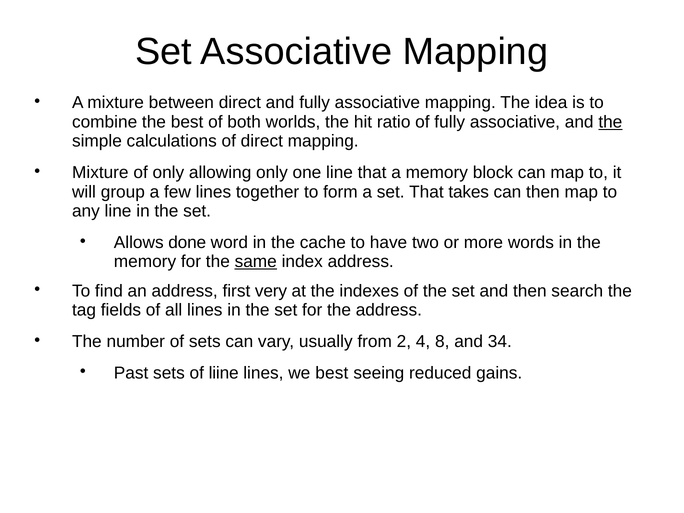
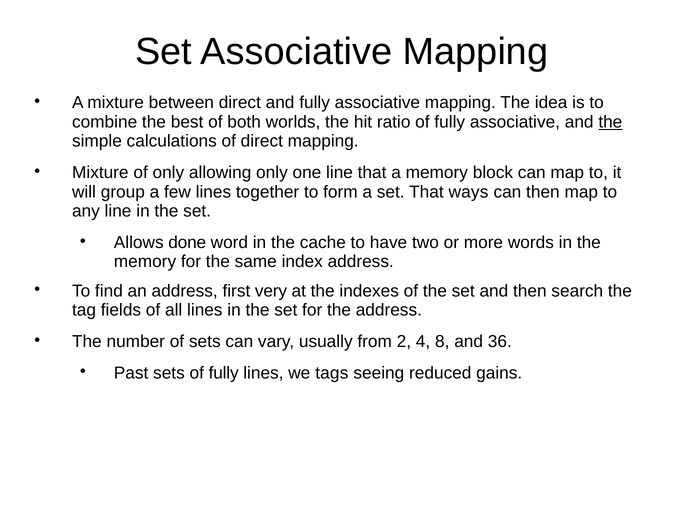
takes: takes -> ways
same underline: present -> none
34: 34 -> 36
sets of liine: liine -> fully
we best: best -> tags
